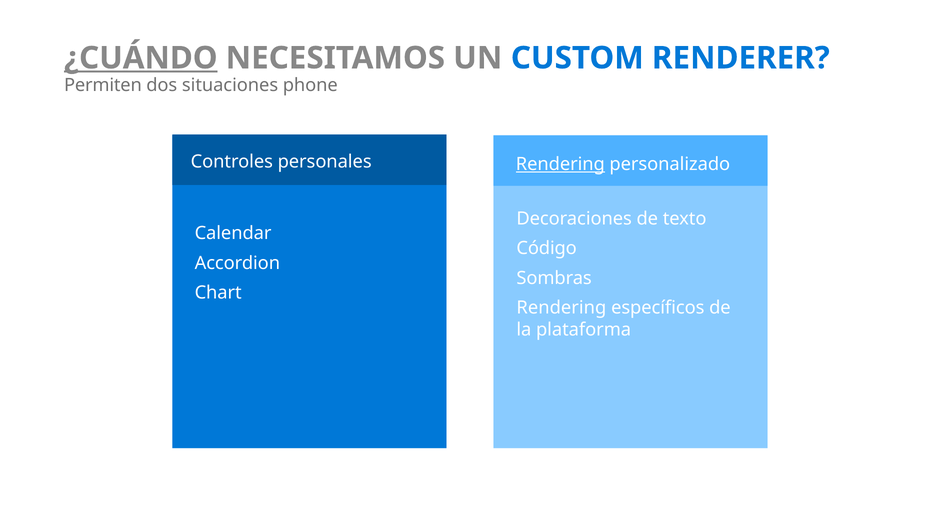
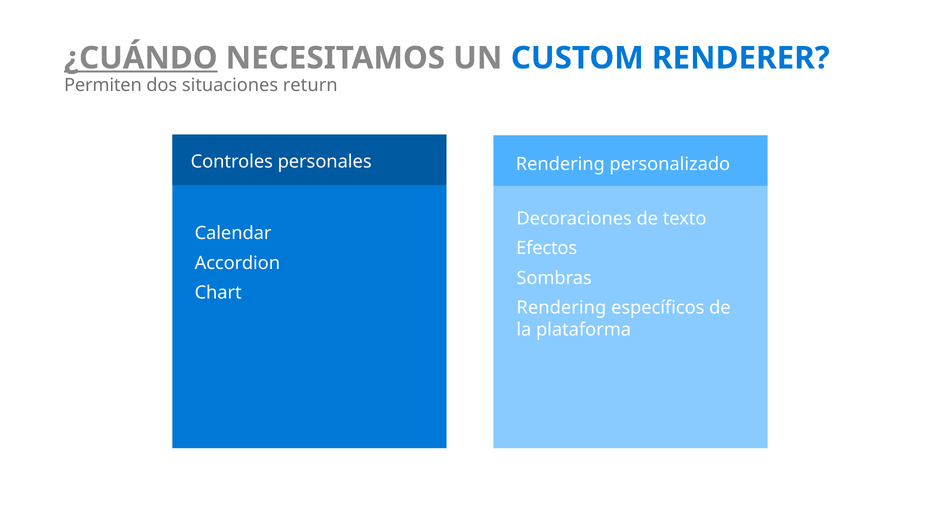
phone: phone -> return
Rendering at (560, 164) underline: present -> none
Código: Código -> Efectos
